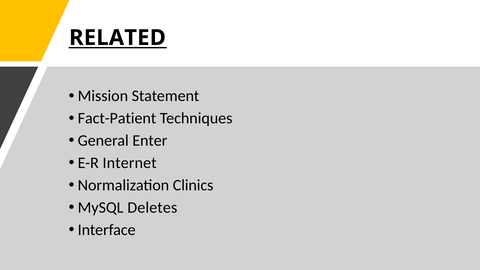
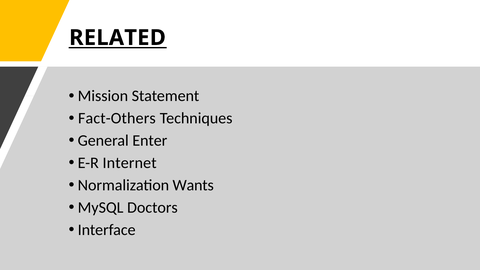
Fact-Patient: Fact-Patient -> Fact-Others
Clinics: Clinics -> Wants
Deletes: Deletes -> Doctors
